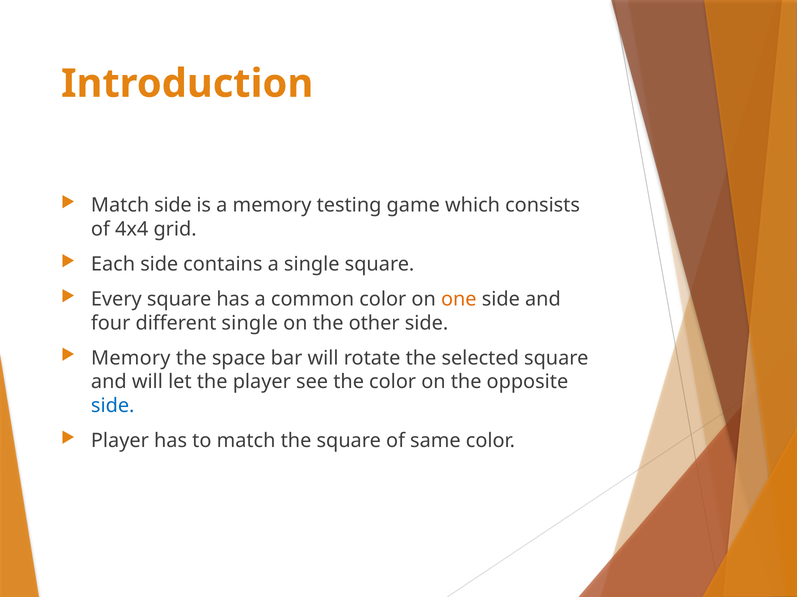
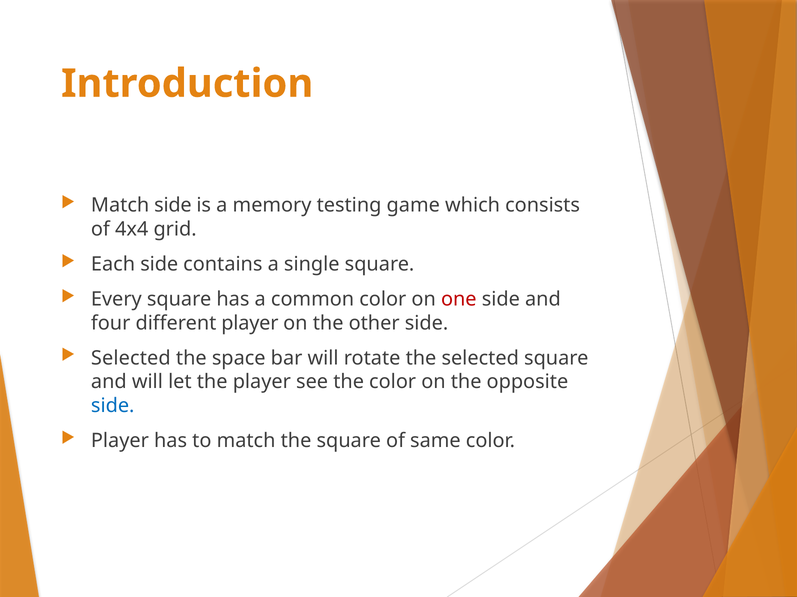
one colour: orange -> red
different single: single -> player
Memory at (131, 358): Memory -> Selected
